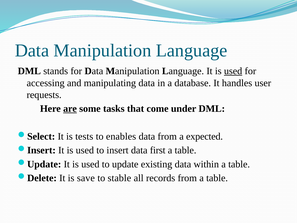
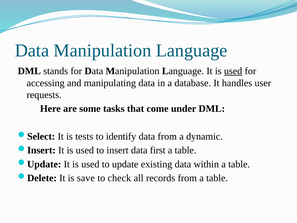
are underline: present -> none
enables: enables -> identify
expected: expected -> dynamic
stable: stable -> check
